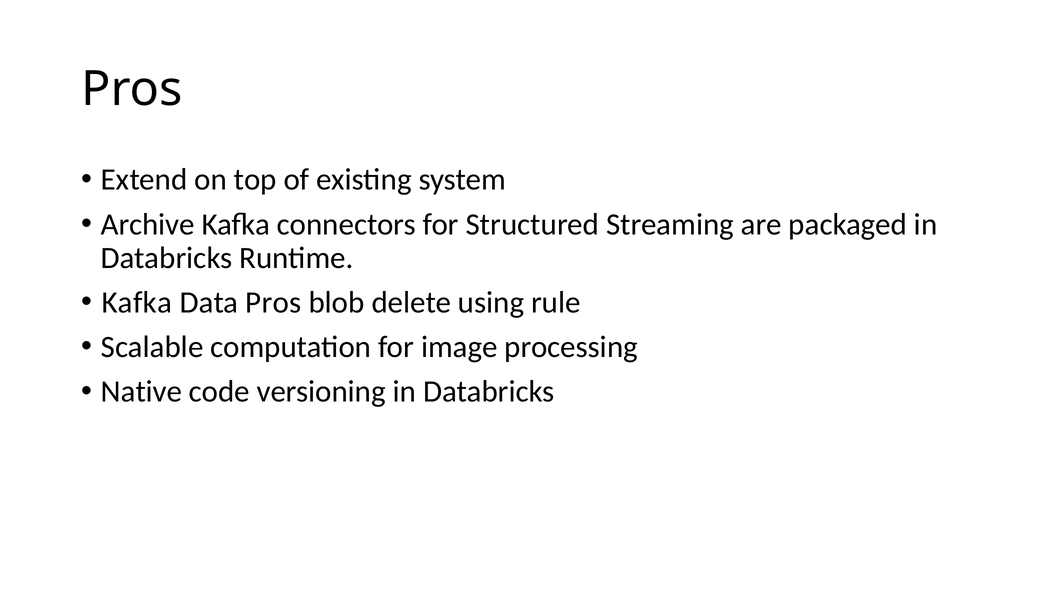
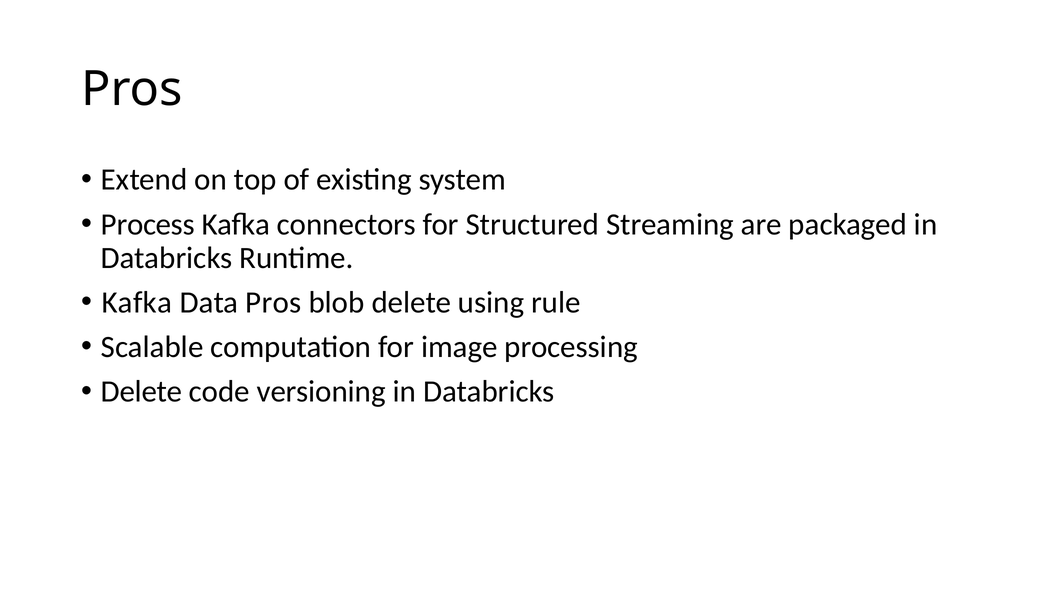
Archive: Archive -> Process
Native at (142, 391): Native -> Delete
